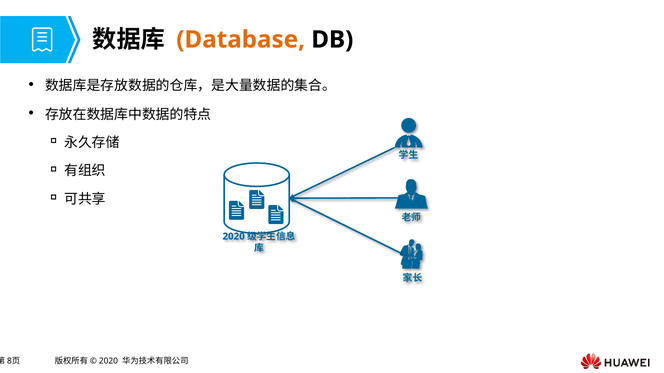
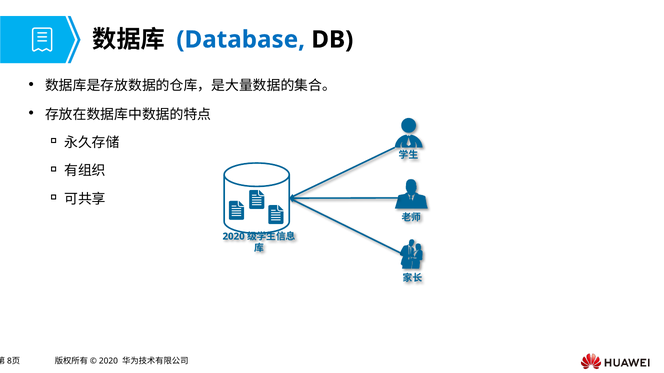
Database colour: orange -> blue
